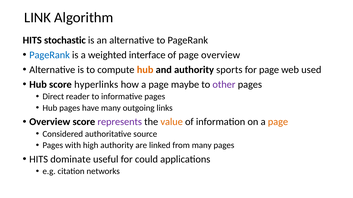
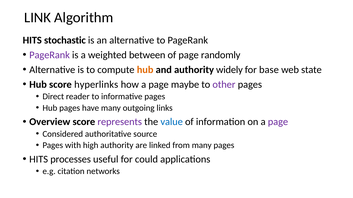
PageRank at (50, 55) colour: blue -> purple
interface: interface -> between
page overview: overview -> randomly
sports: sports -> widely
for page: page -> base
used: used -> state
value colour: orange -> blue
page at (278, 122) colour: orange -> purple
dominate: dominate -> processes
